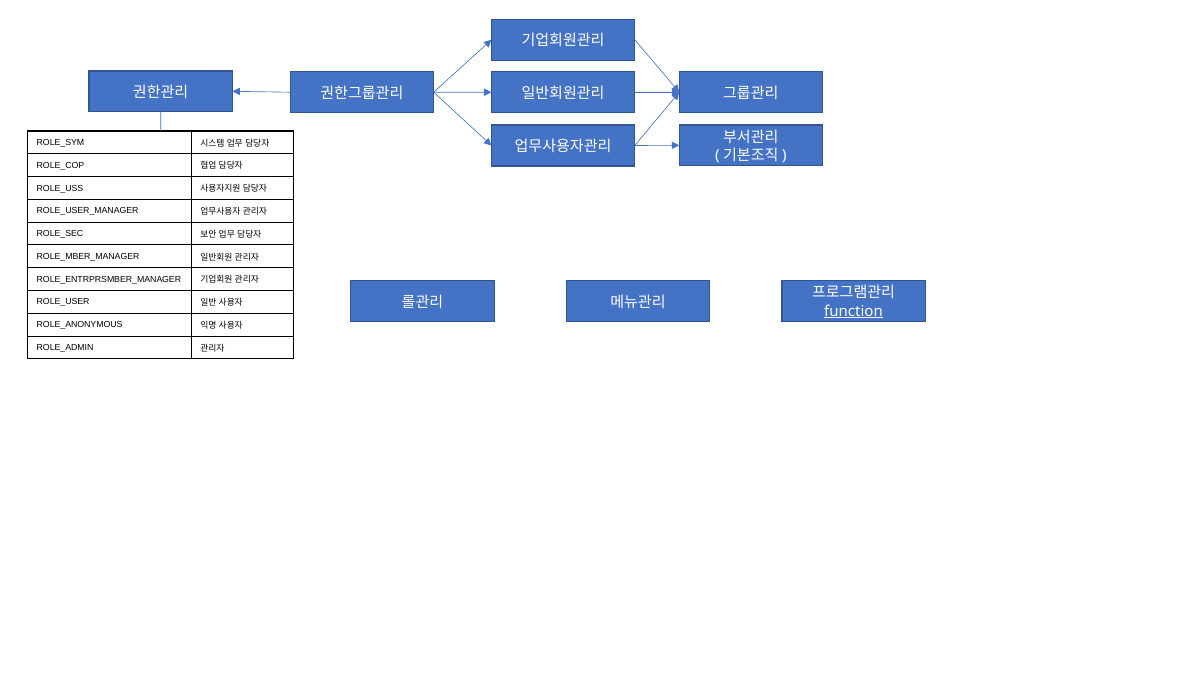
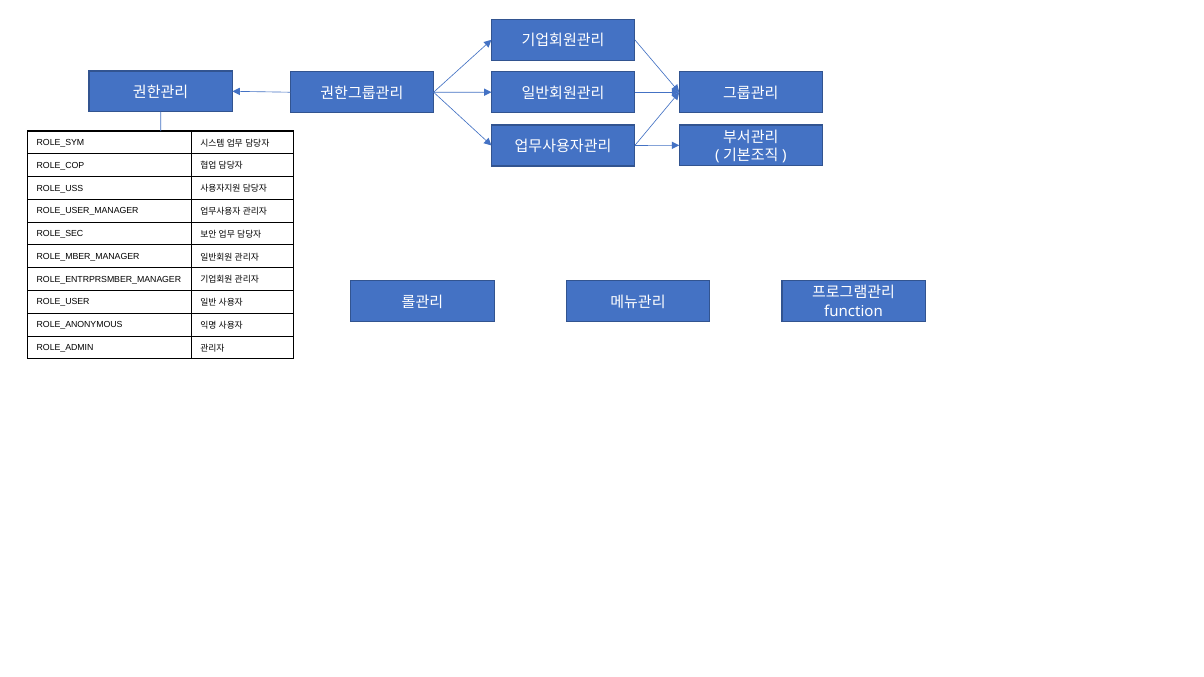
function underline: present -> none
